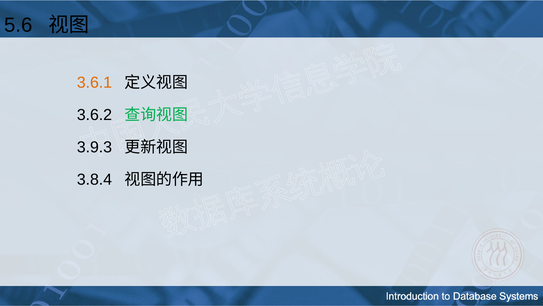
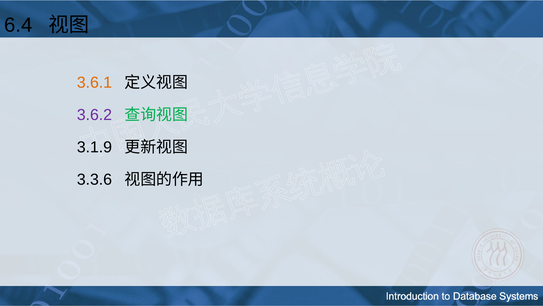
5.6: 5.6 -> 6.4
3.6.2 colour: black -> purple
3.9.3: 3.9.3 -> 3.1.9
3.8.4: 3.8.4 -> 3.3.6
